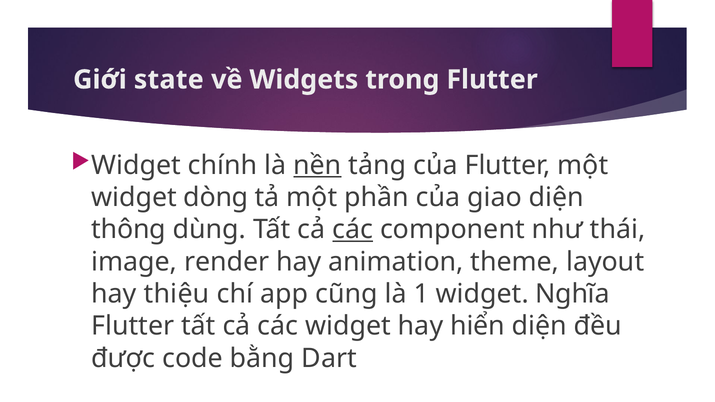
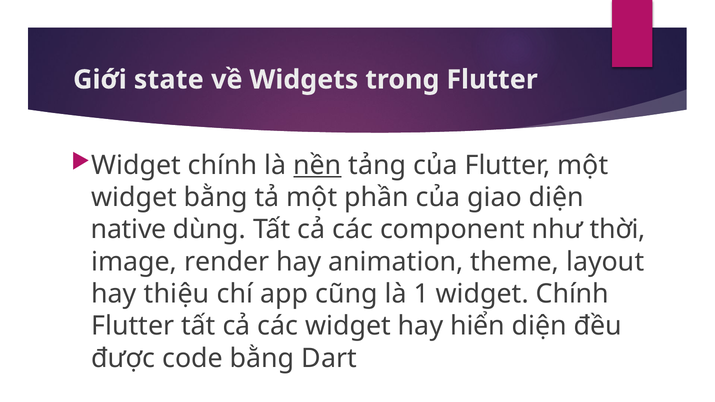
widget dòng: dòng -> bằng
thông: thông -> native
các at (353, 230) underline: present -> none
thái: thái -> thời
1 widget Nghĩa: Nghĩa -> Chính
